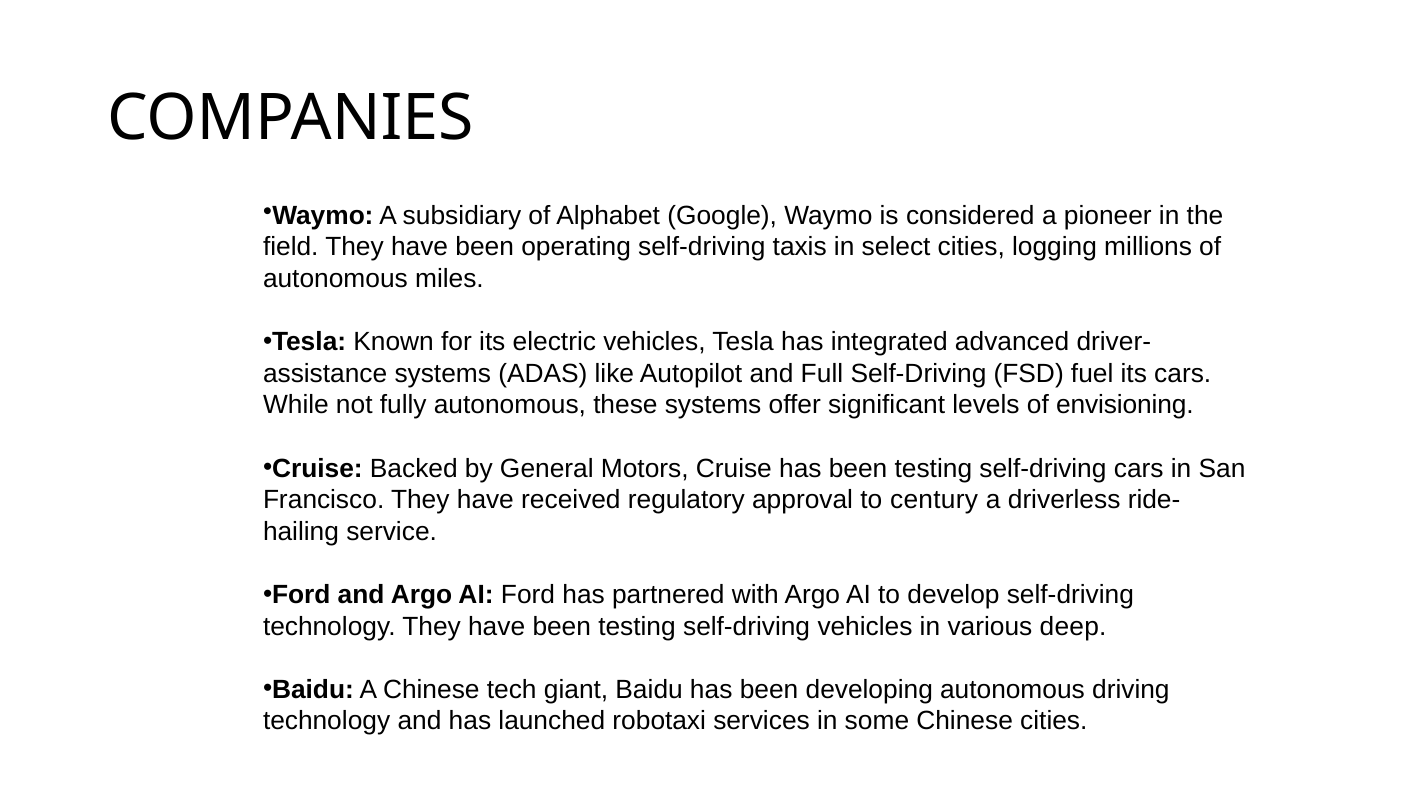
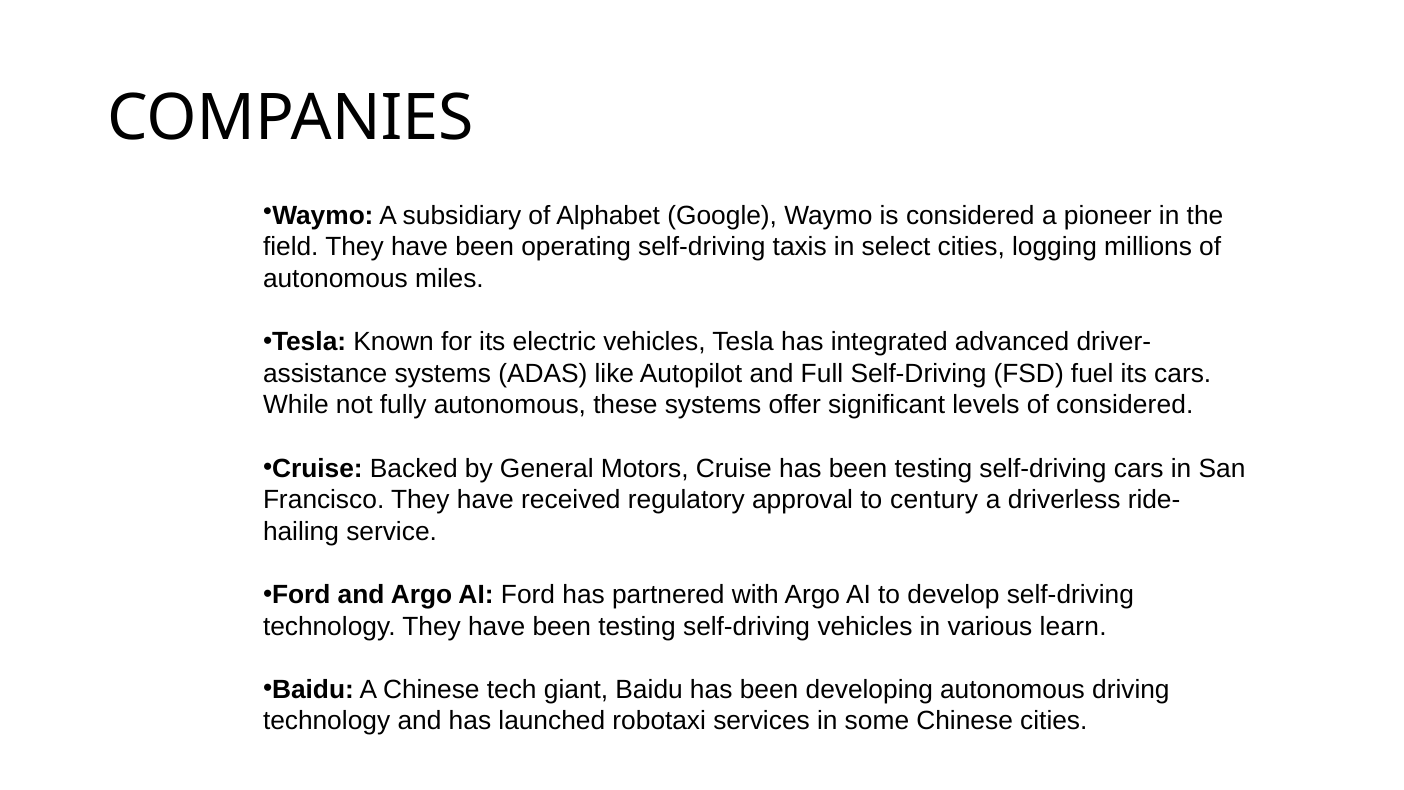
of envisioning: envisioning -> considered
deep: deep -> learn
